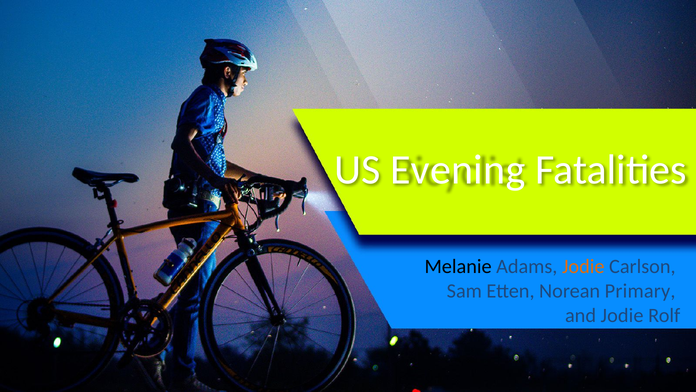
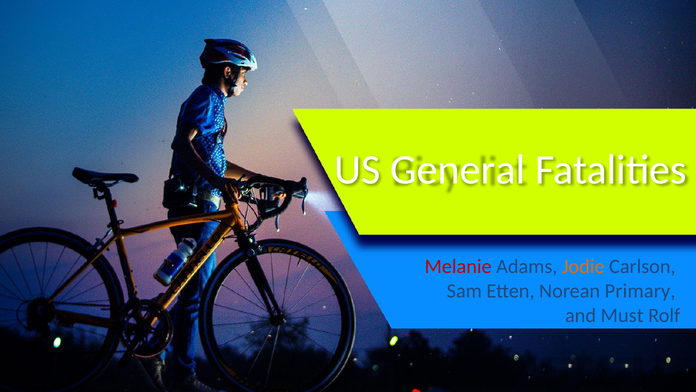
Evening: Evening -> General
Melanie colour: black -> red
and Jodie: Jodie -> Must
